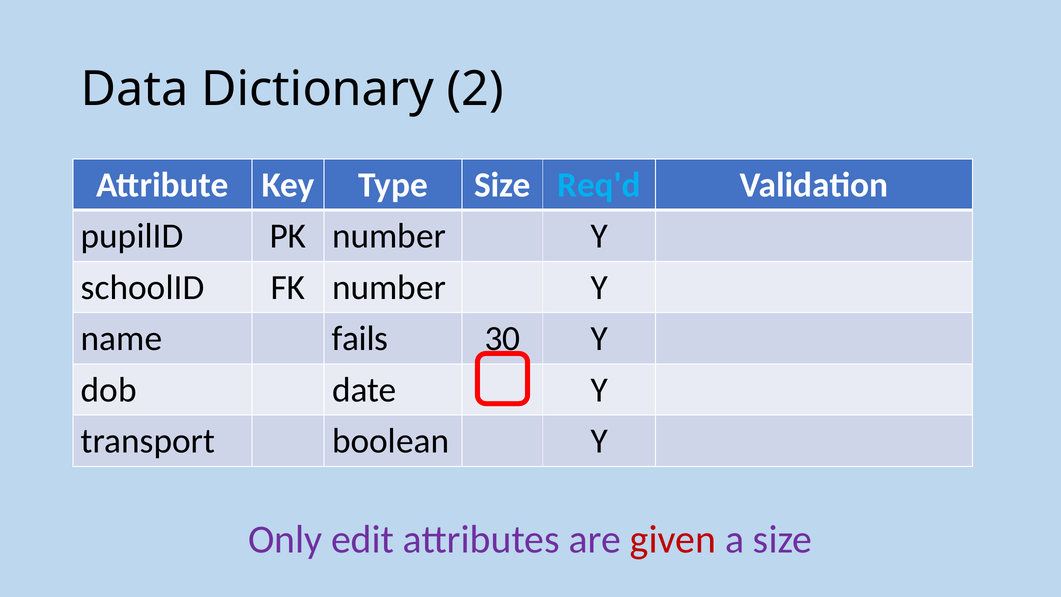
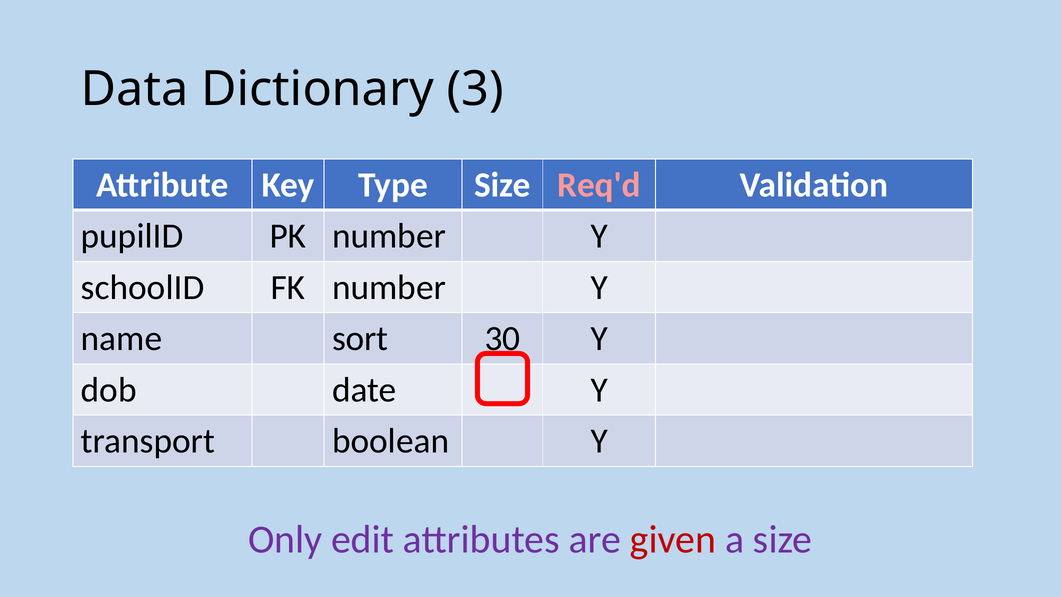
2: 2 -> 3
Req'd colour: light blue -> pink
fails: fails -> sort
